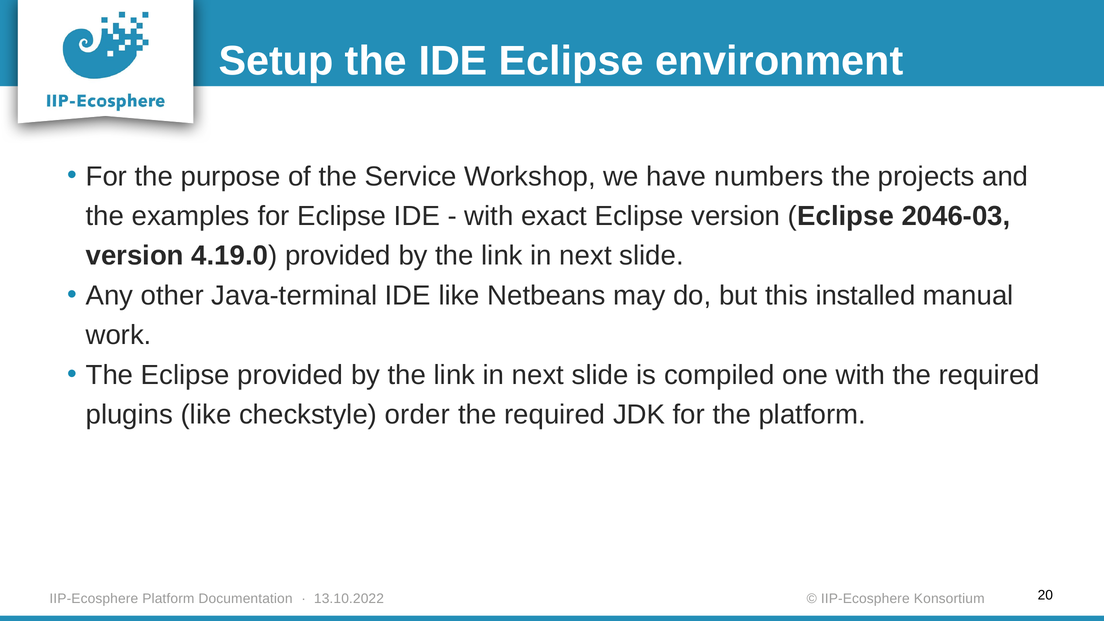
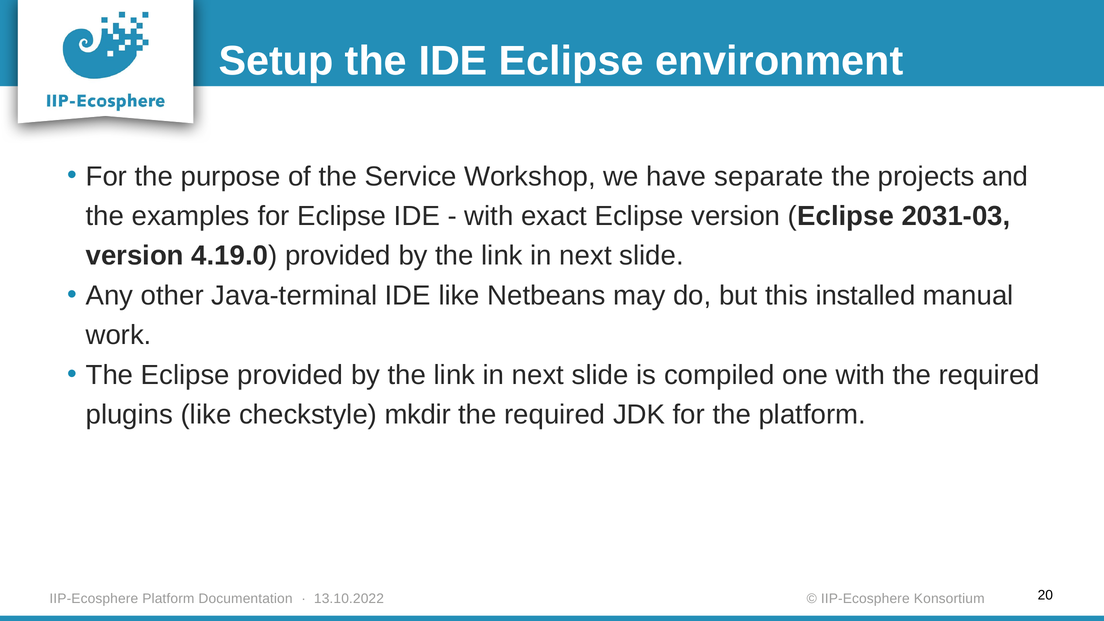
numbers: numbers -> separate
2046-03: 2046-03 -> 2031-03
order: order -> mkdir
